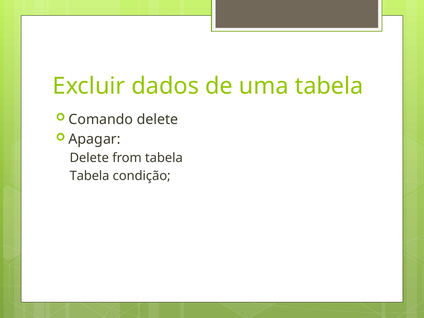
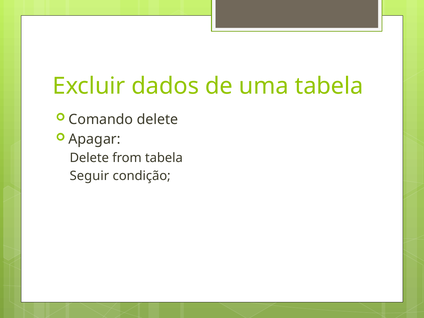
Tabela at (89, 176): Tabela -> Seguir
